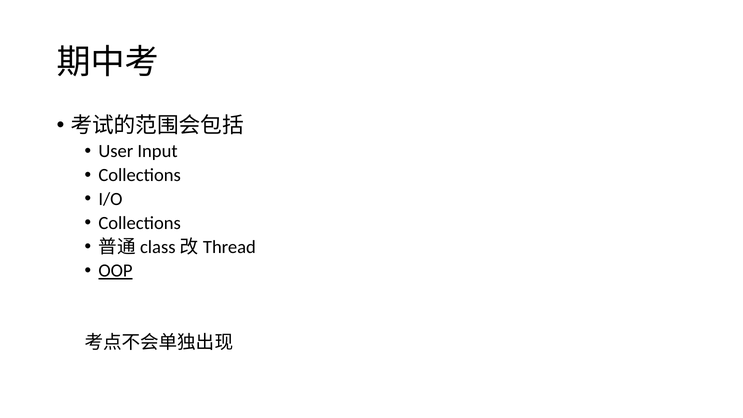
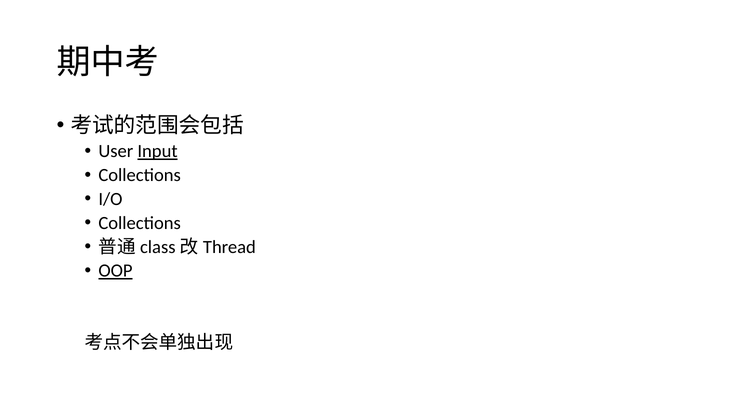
Input underline: none -> present
